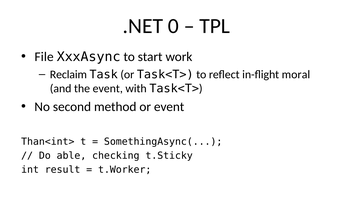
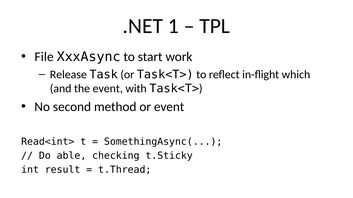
0: 0 -> 1
Reclaim: Reclaim -> Release
moral: moral -> which
Than<int>: Than<int> -> Read<int>
t.Worker: t.Worker -> t.Thread
